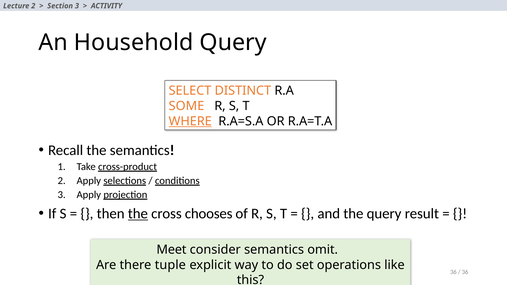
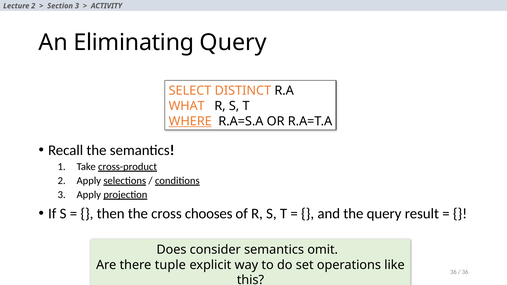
Household: Household -> Eliminating
SOME: SOME -> WHAT
the at (138, 214) underline: present -> none
Meet: Meet -> Does
